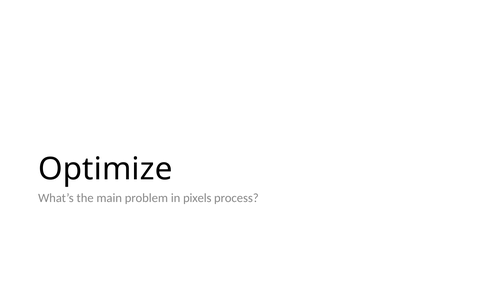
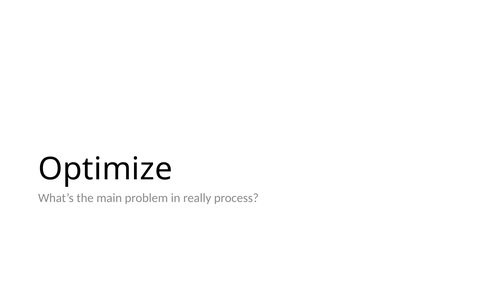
pixels: pixels -> really
